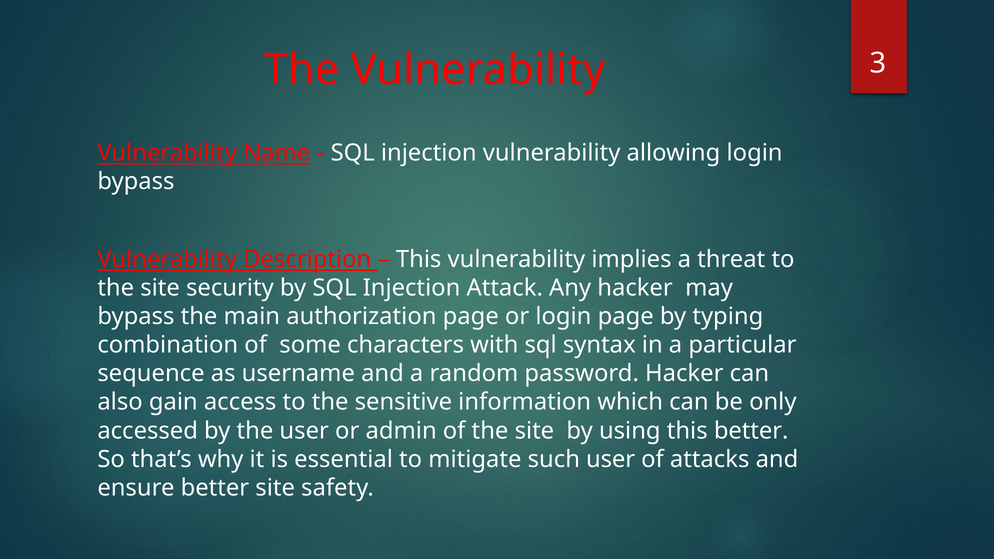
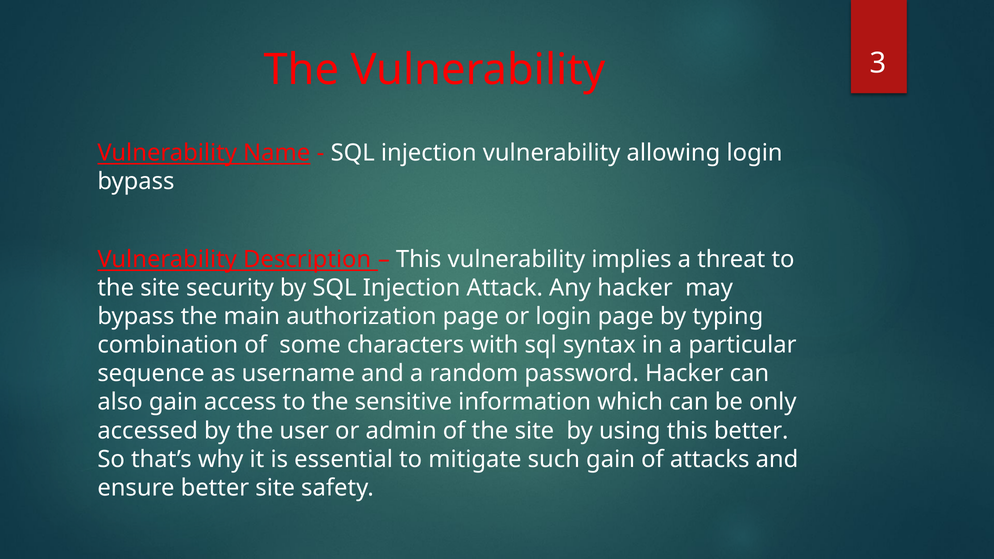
such user: user -> gain
